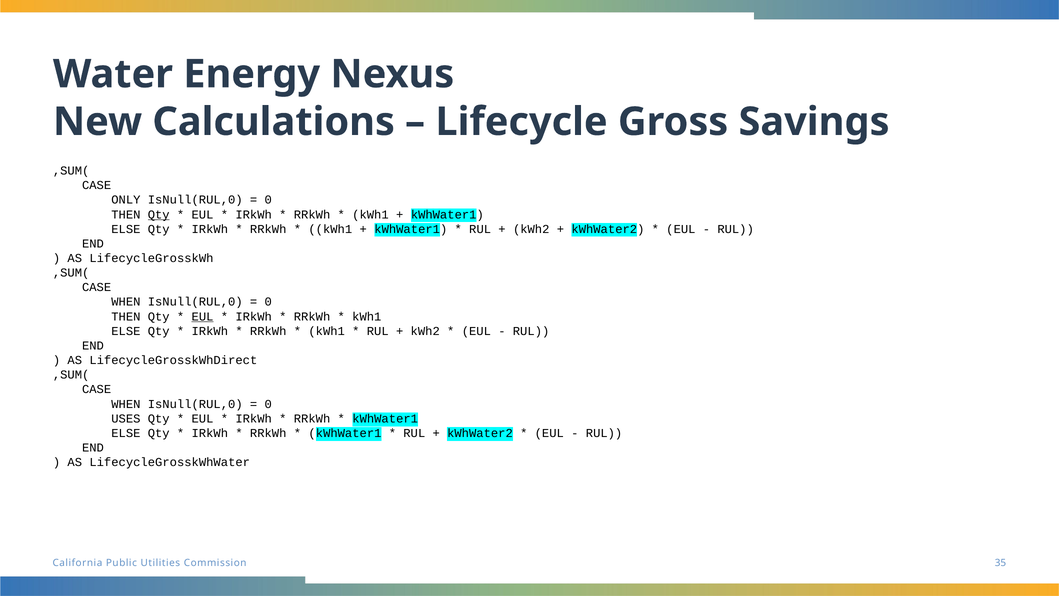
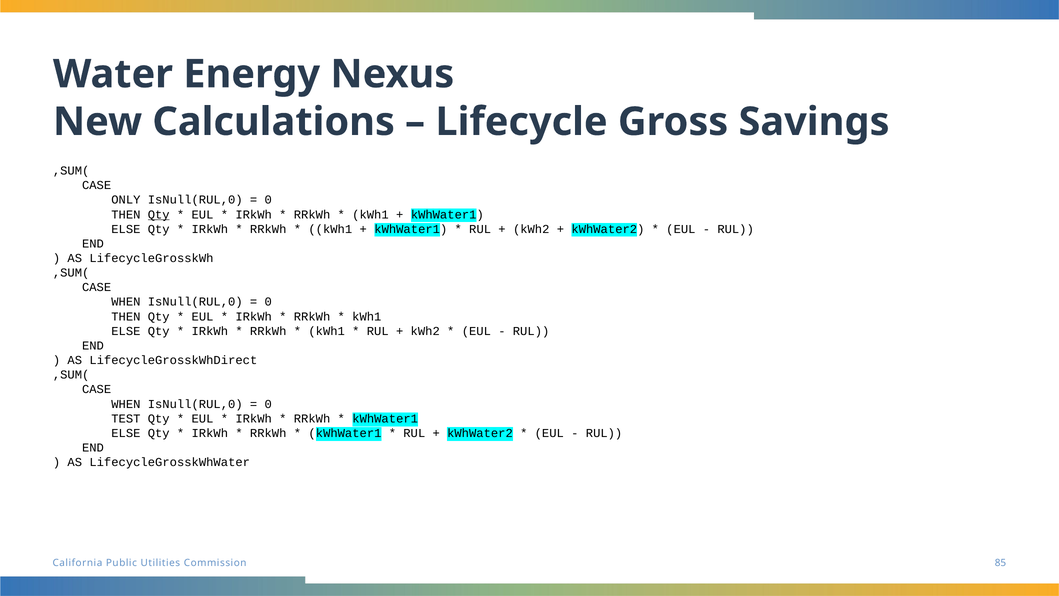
EUL at (203, 316) underline: present -> none
USES: USES -> TEST
35: 35 -> 85
